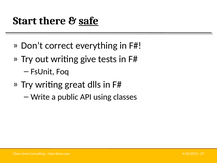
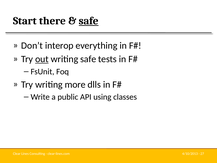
correct: correct -> interop
out underline: none -> present
writing give: give -> safe
great: great -> more
